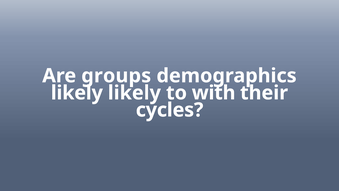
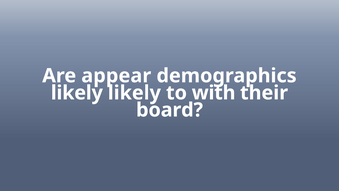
groups: groups -> appear
cycles: cycles -> board
